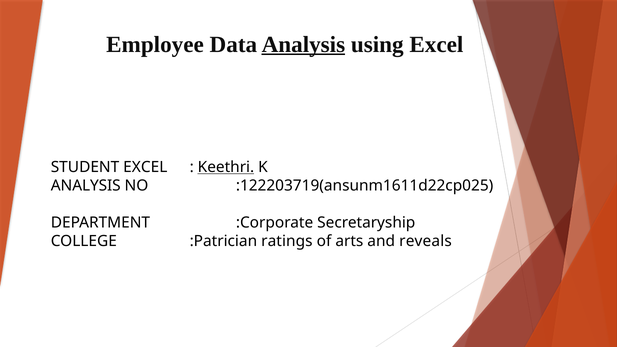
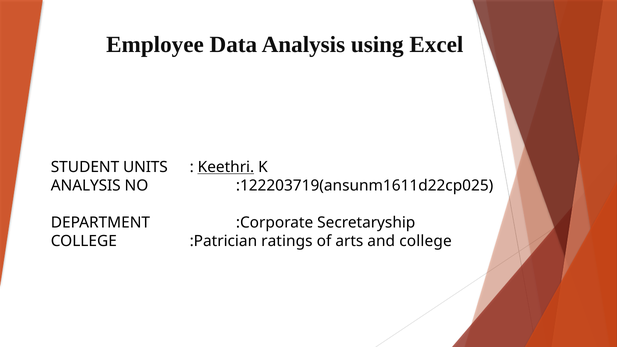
Analysis at (303, 44) underline: present -> none
STUDENT EXCEL: EXCEL -> UNITS
and reveals: reveals -> college
